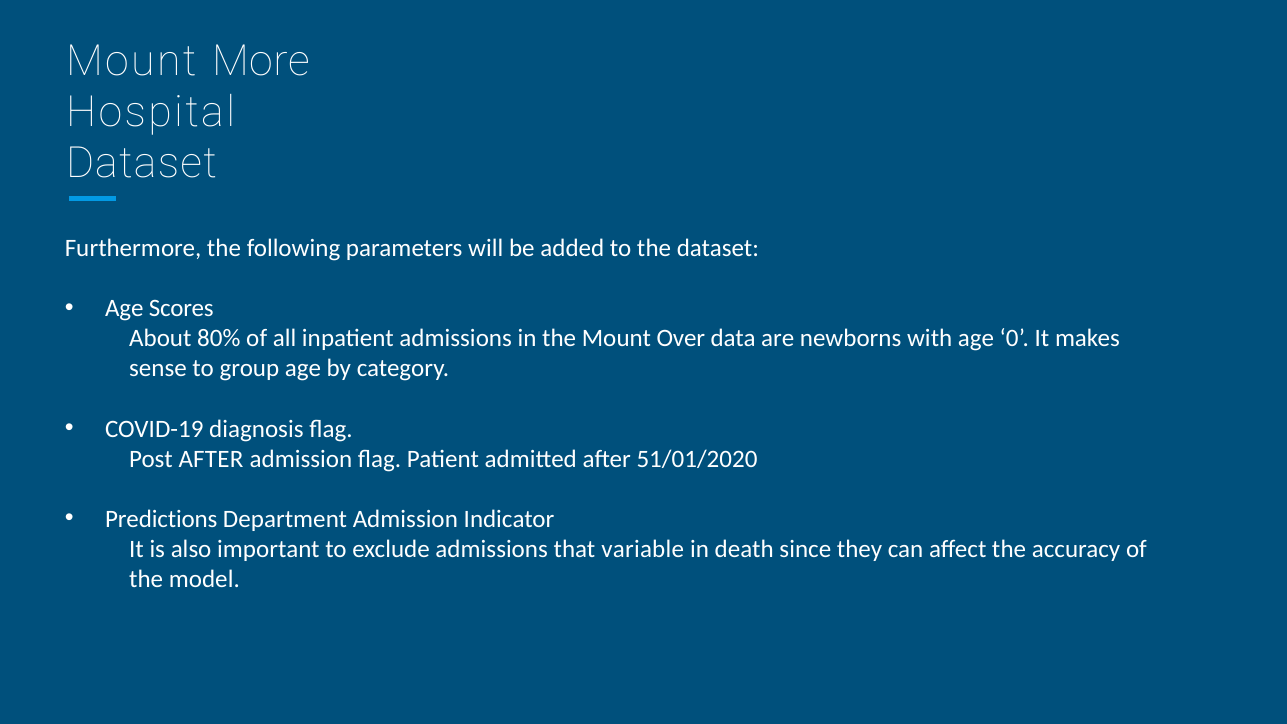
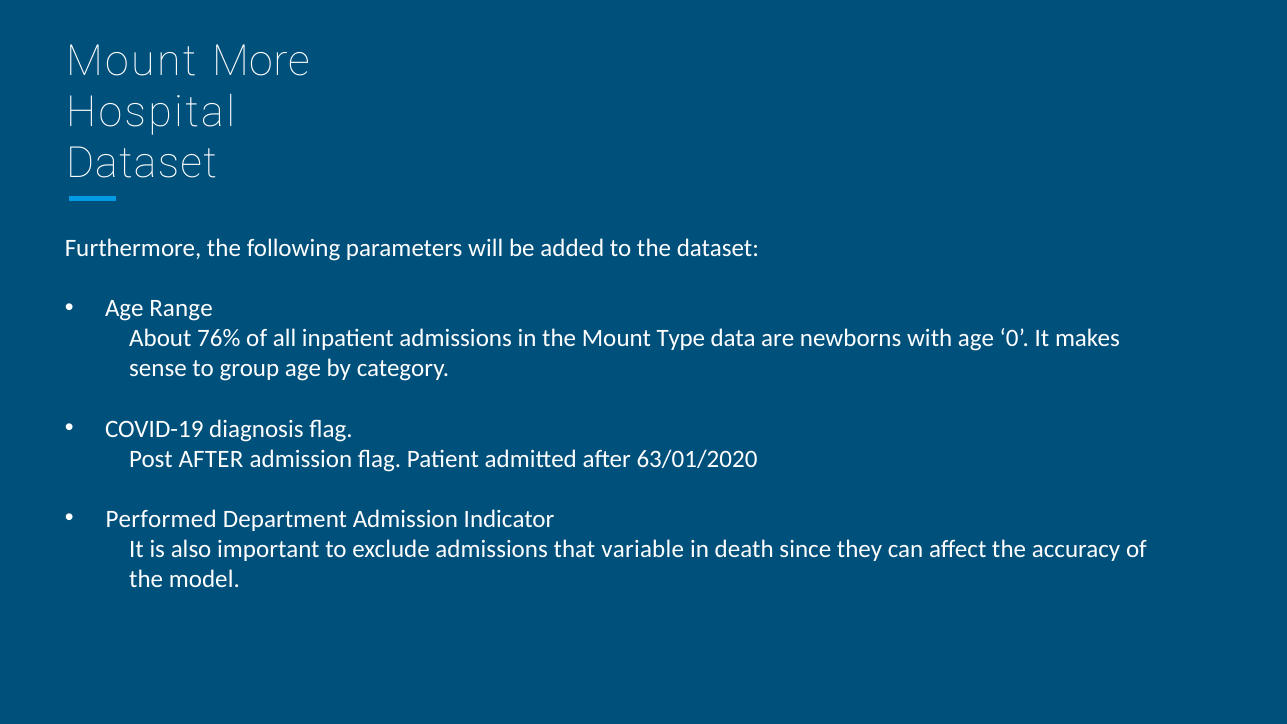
Scores: Scores -> Range
80%: 80% -> 76%
Over: Over -> Type
51/01/2020: 51/01/2020 -> 63/01/2020
Predictions: Predictions -> Performed
